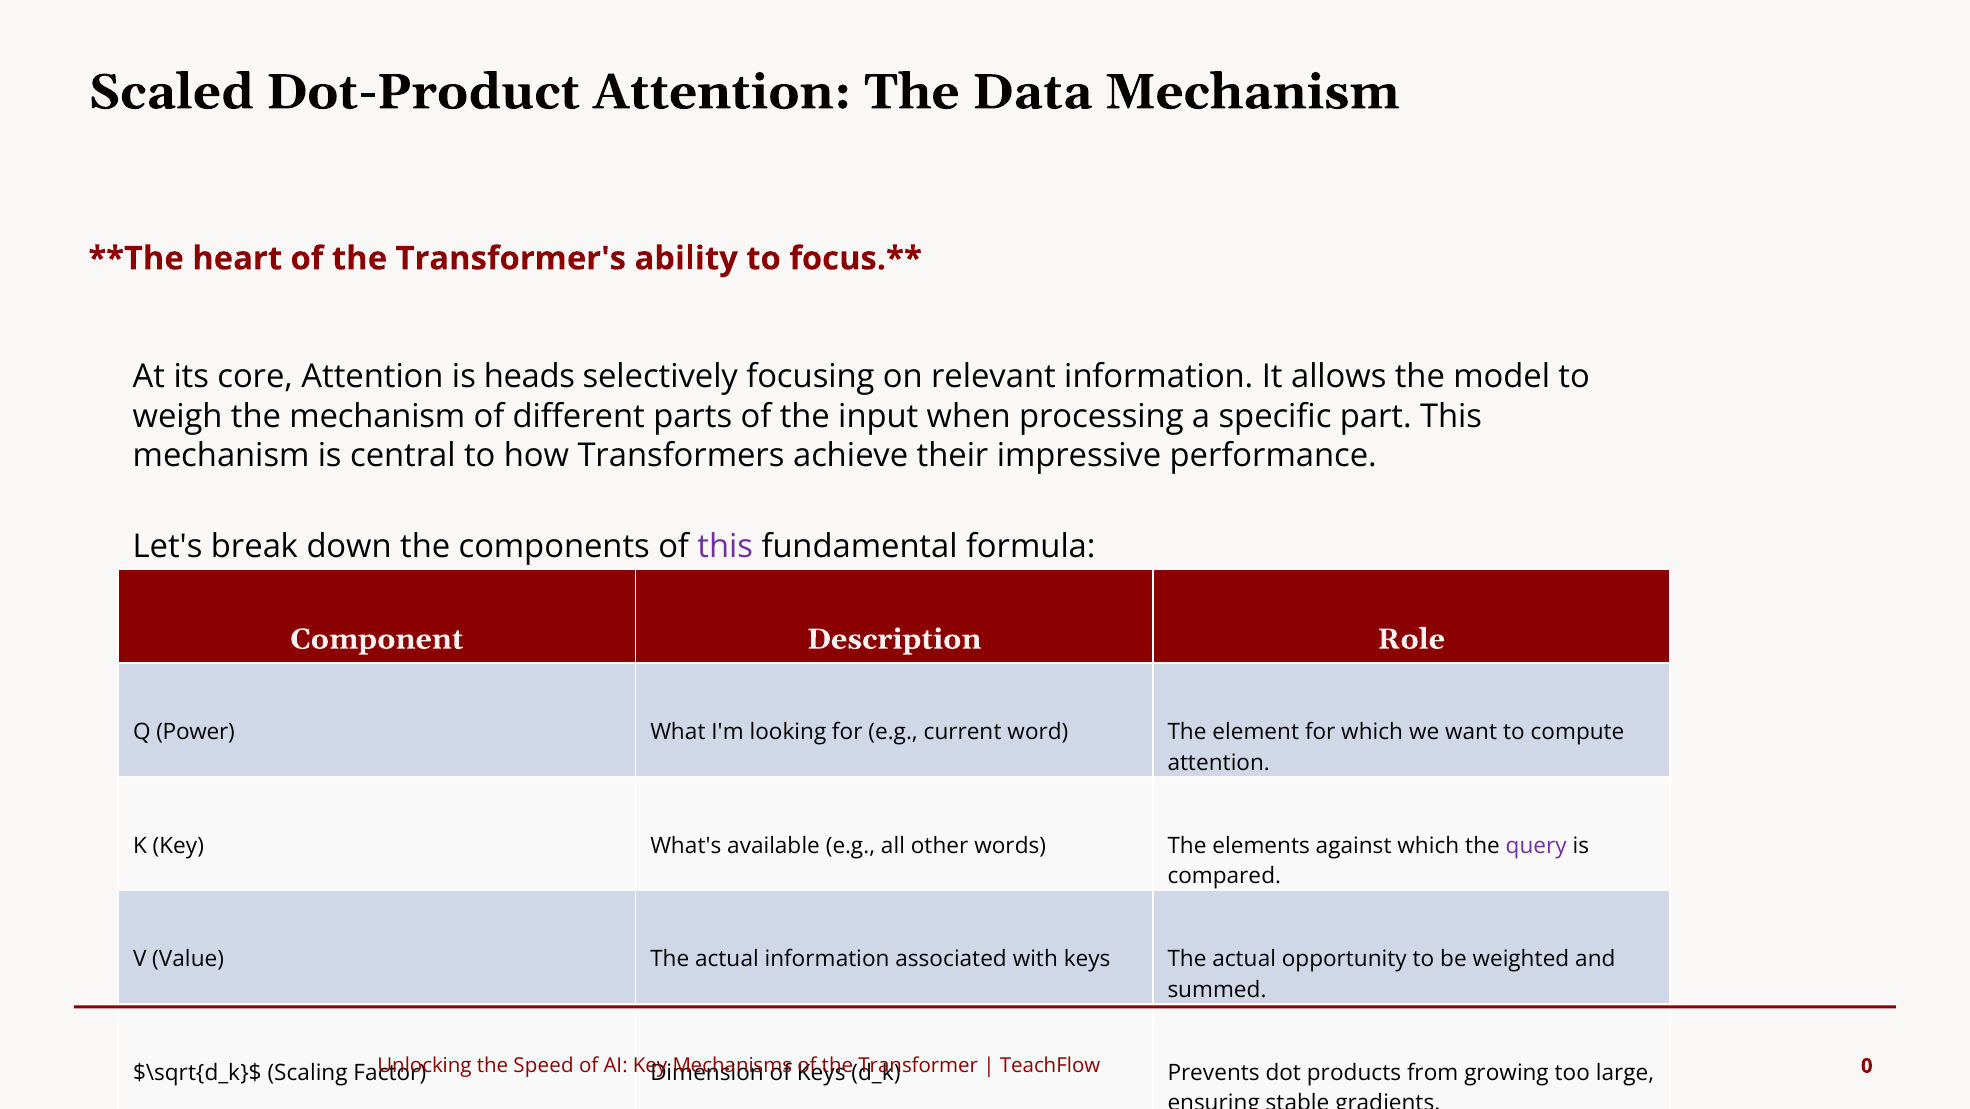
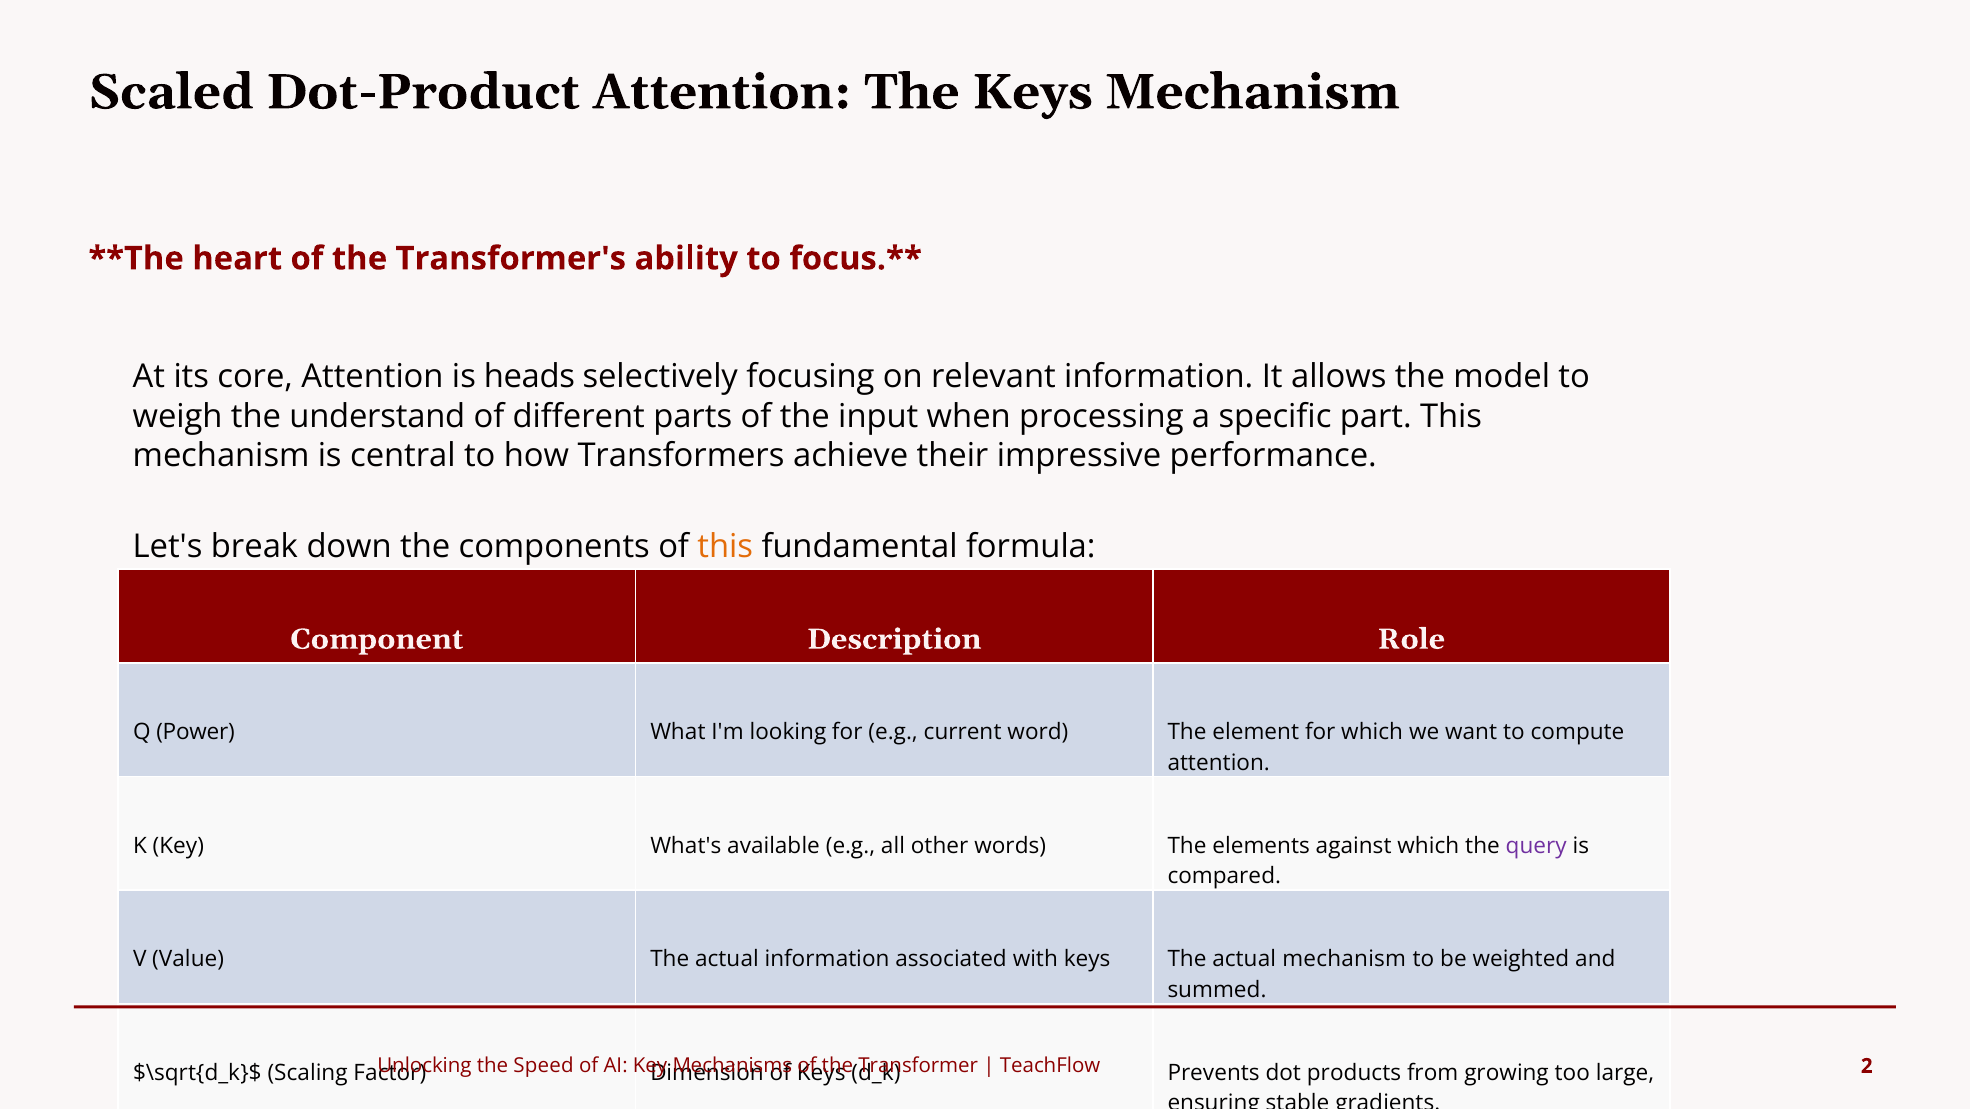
The Data: Data -> Keys
the mechanism: mechanism -> understand
this at (725, 547) colour: purple -> orange
actual opportunity: opportunity -> mechanism
0: 0 -> 2
